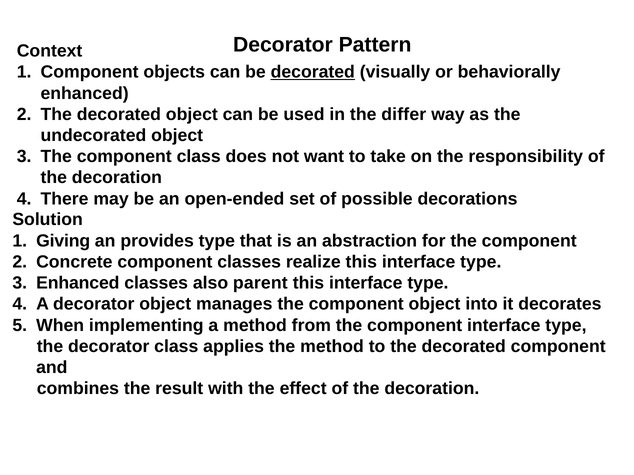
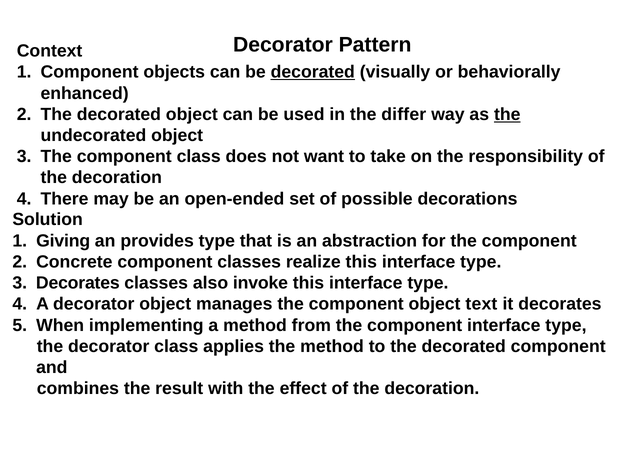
the at (507, 114) underline: none -> present
Enhanced at (78, 283): Enhanced -> Decorates
parent: parent -> invoke
into: into -> text
